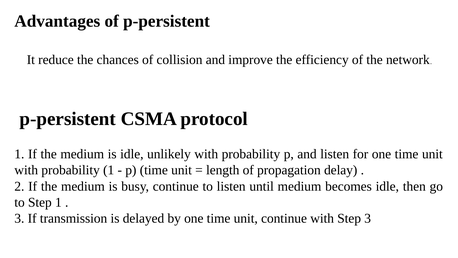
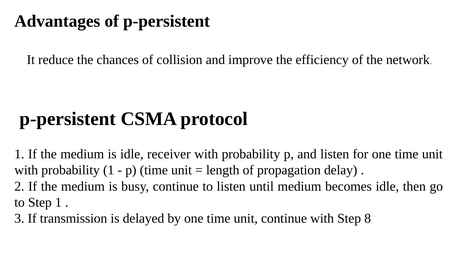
unlikely: unlikely -> receiver
Step 3: 3 -> 8
